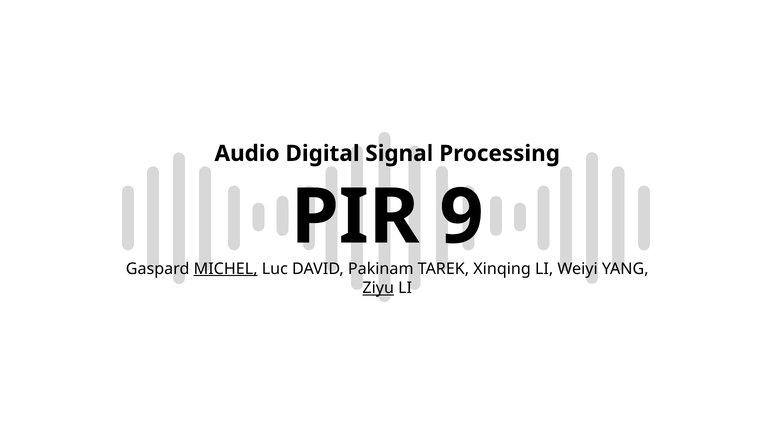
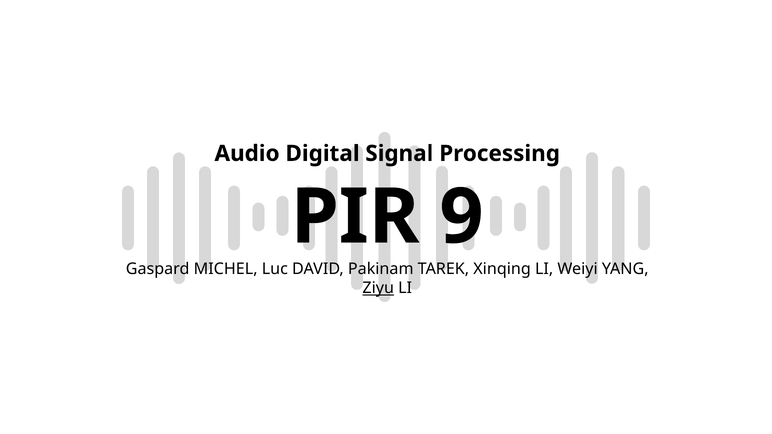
MICHEL underline: present -> none
